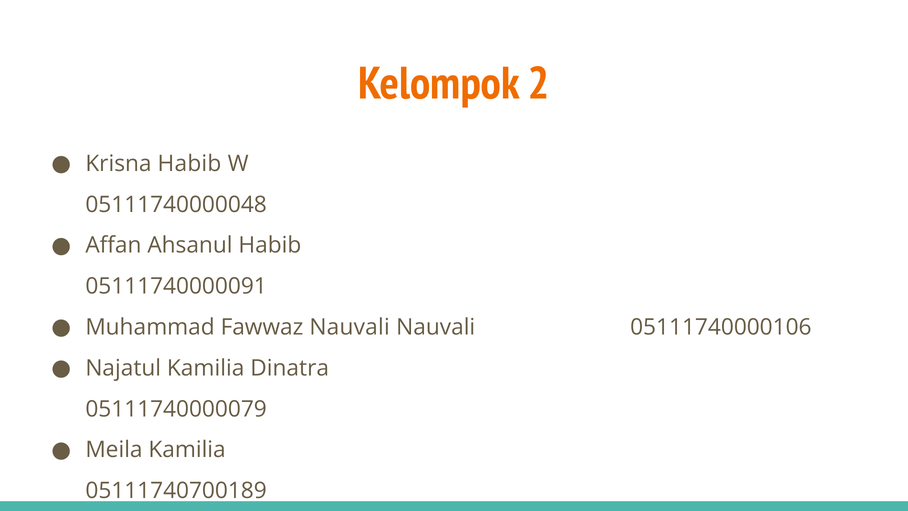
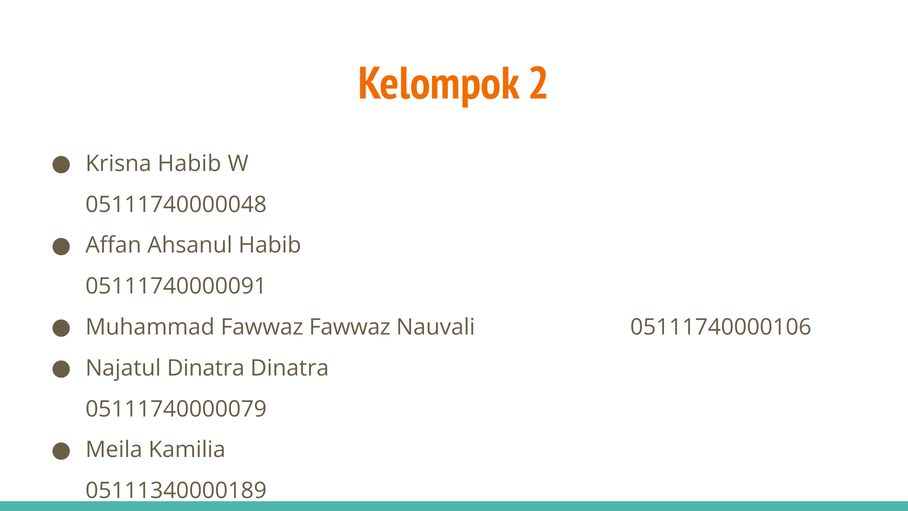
Fawwaz Nauvali: Nauvali -> Fawwaz
Najatul Kamilia: Kamilia -> Dinatra
05111740700189: 05111740700189 -> 05111340000189
